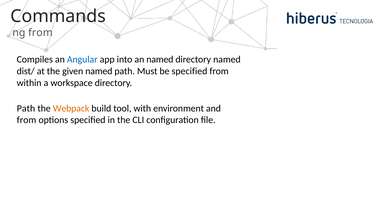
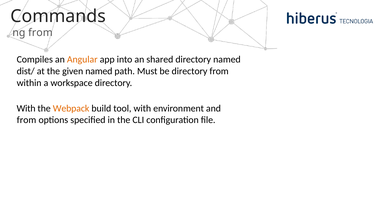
Angular colour: blue -> orange
an named: named -> shared
be specified: specified -> directory
Path at (26, 108): Path -> With
